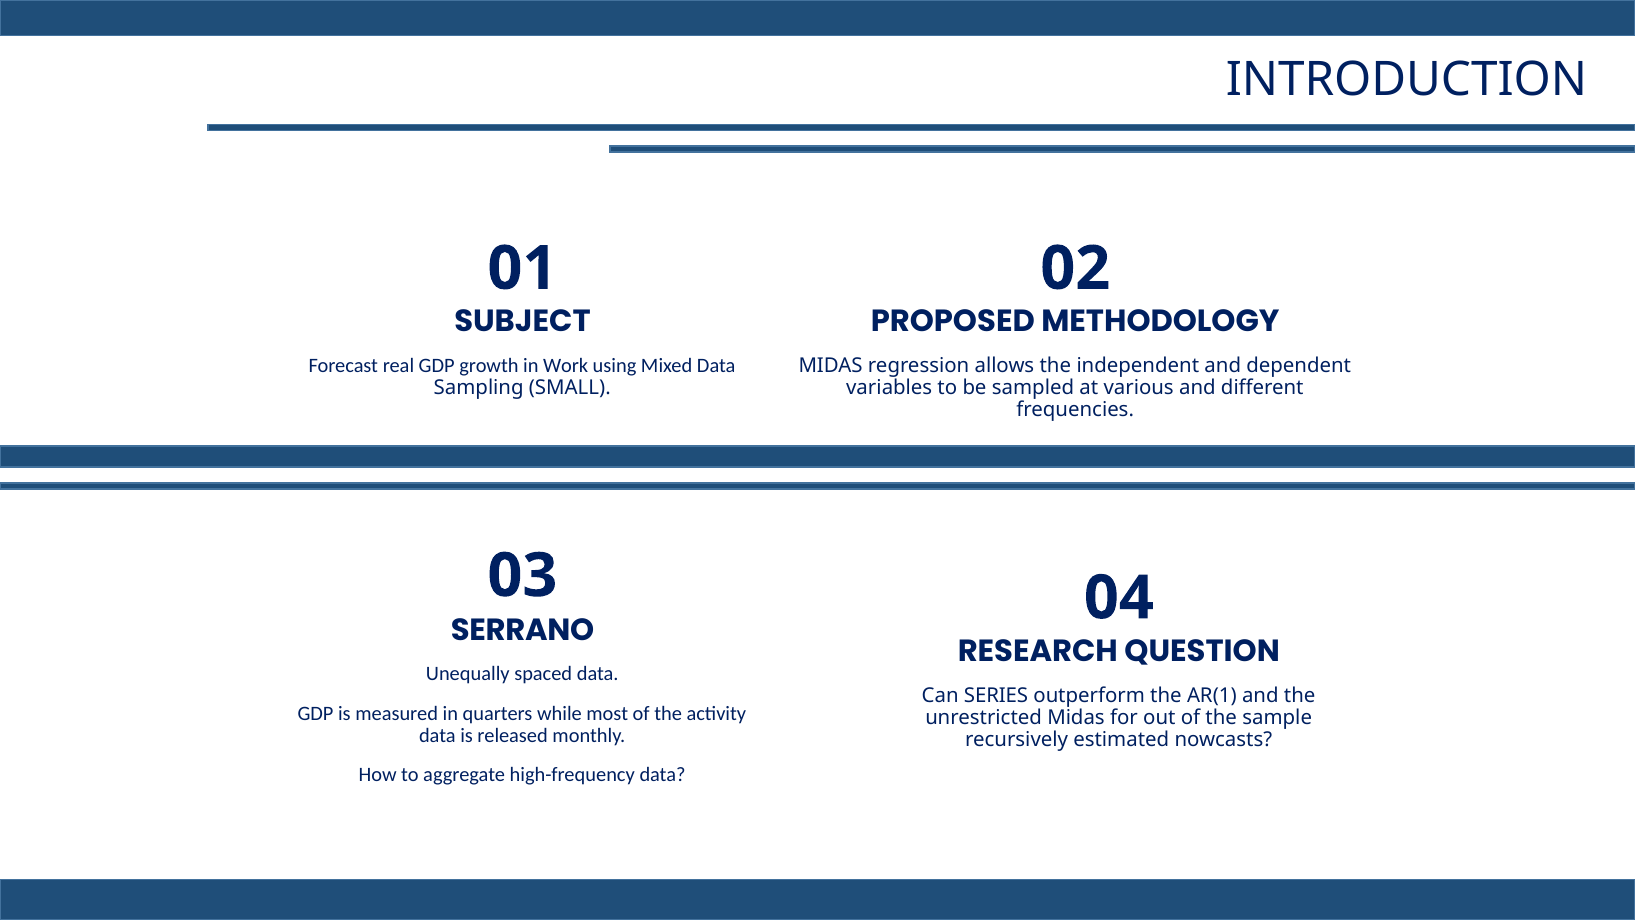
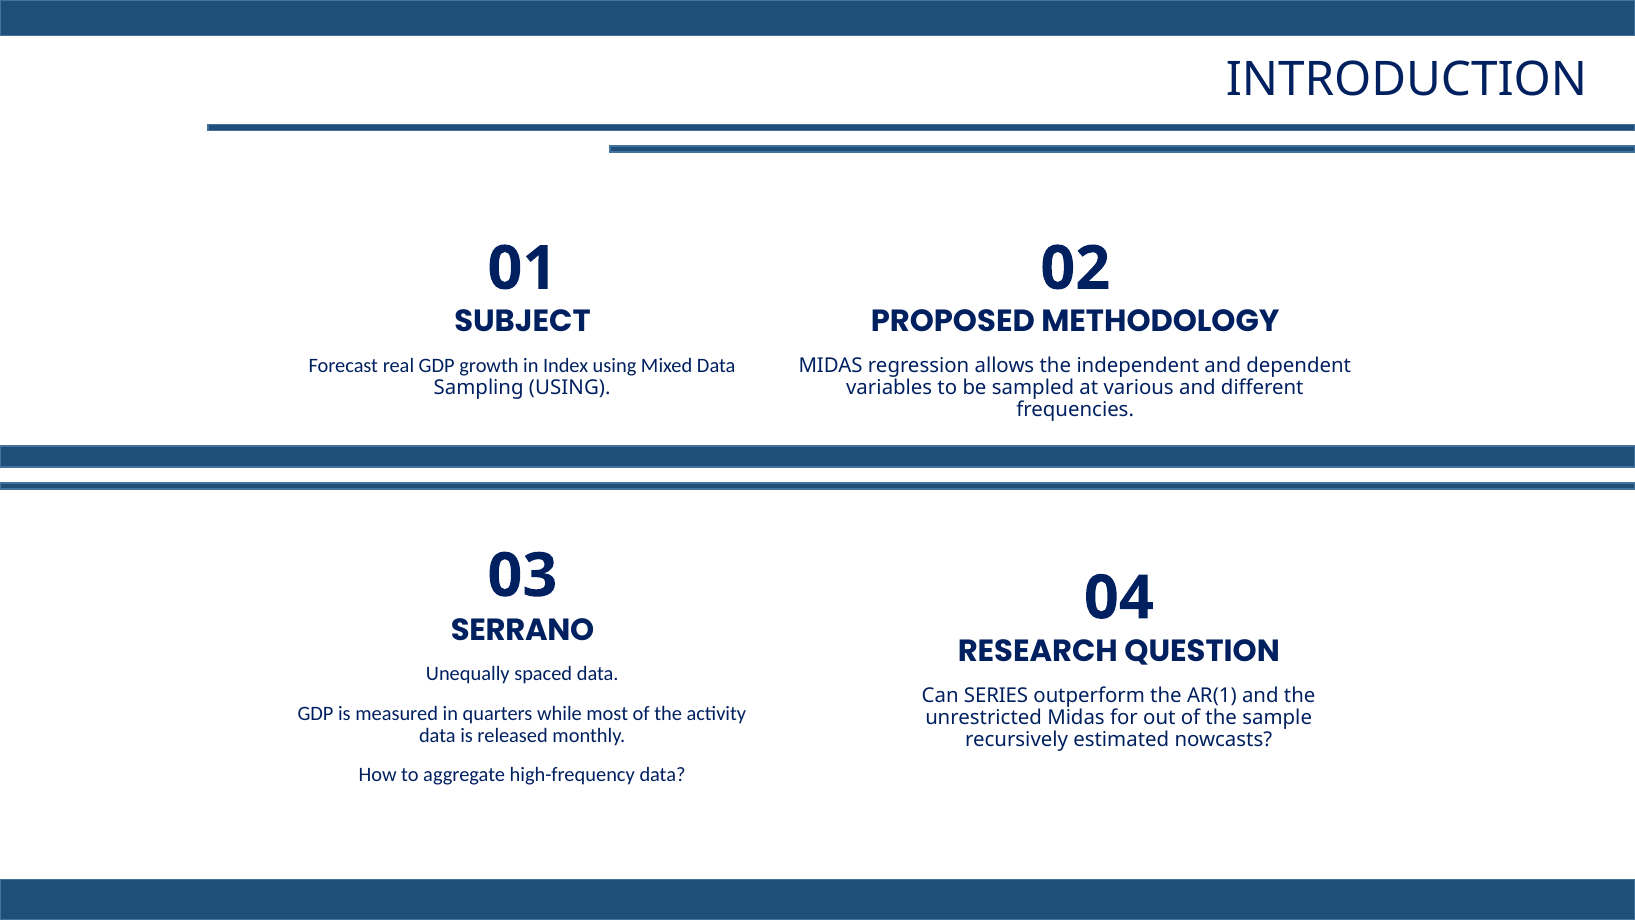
Work: Work -> Index
Sampling SMALL: SMALL -> USING
